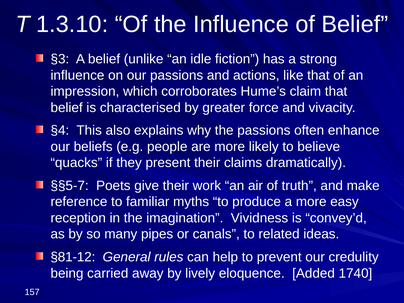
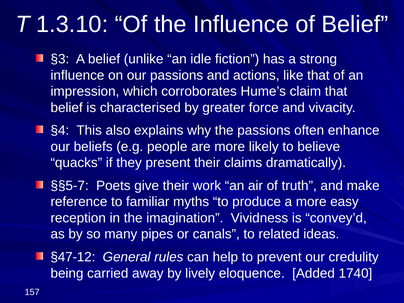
§81-12: §81-12 -> §47-12
